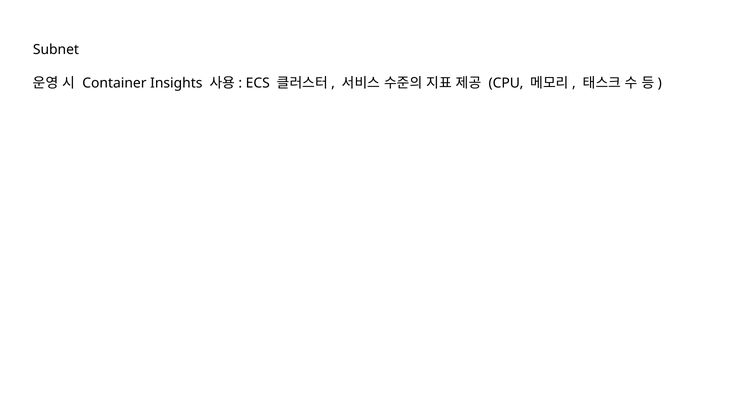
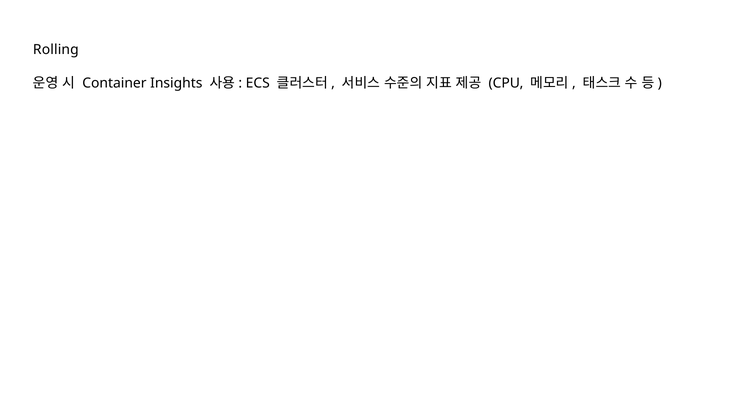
Subnet: Subnet -> Rolling
